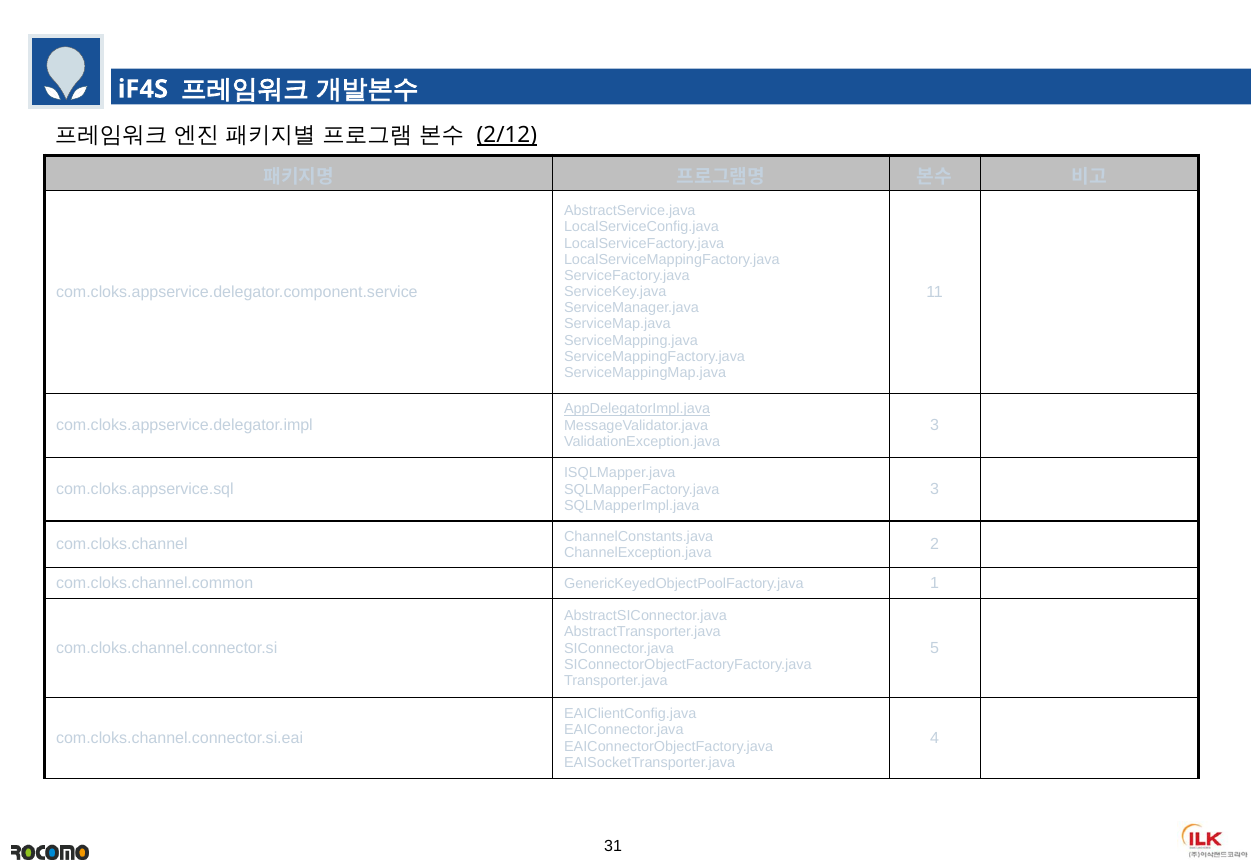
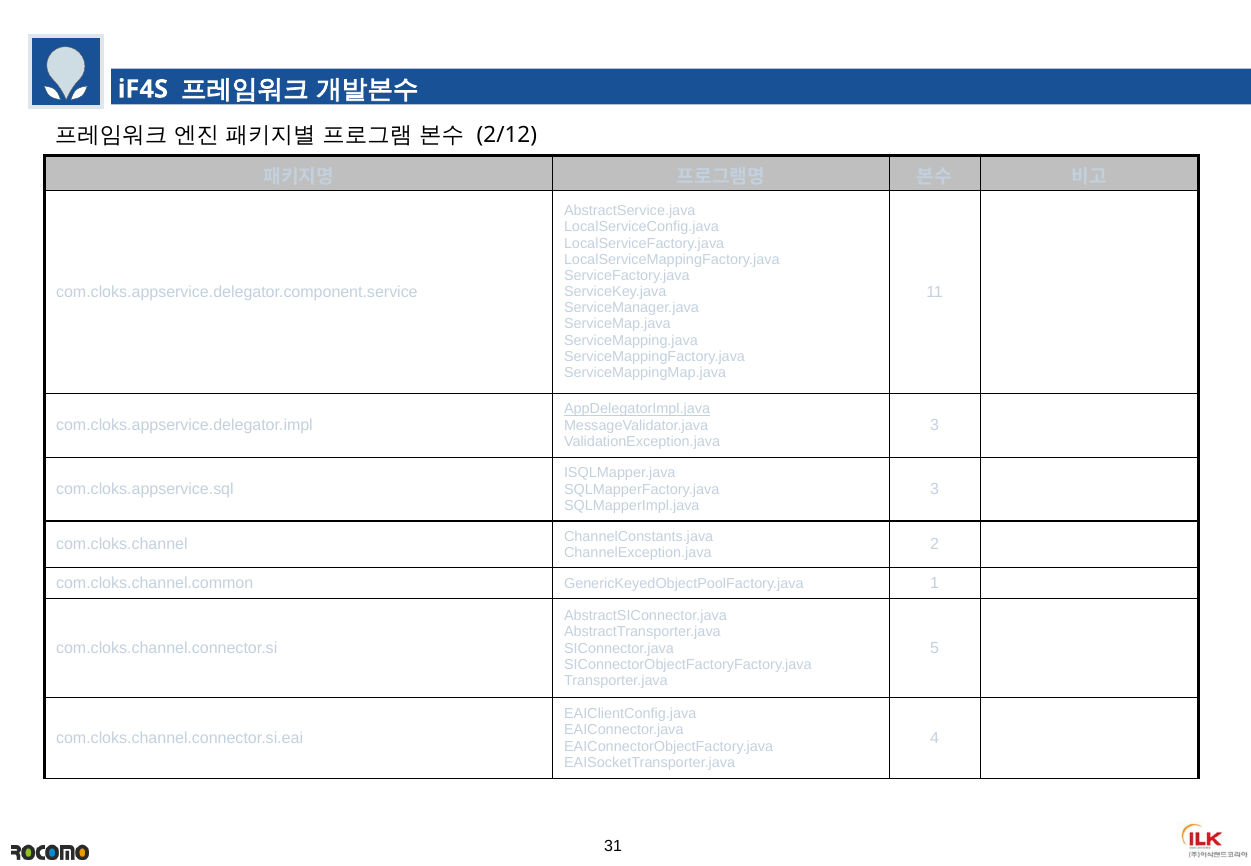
2/12 underline: present -> none
